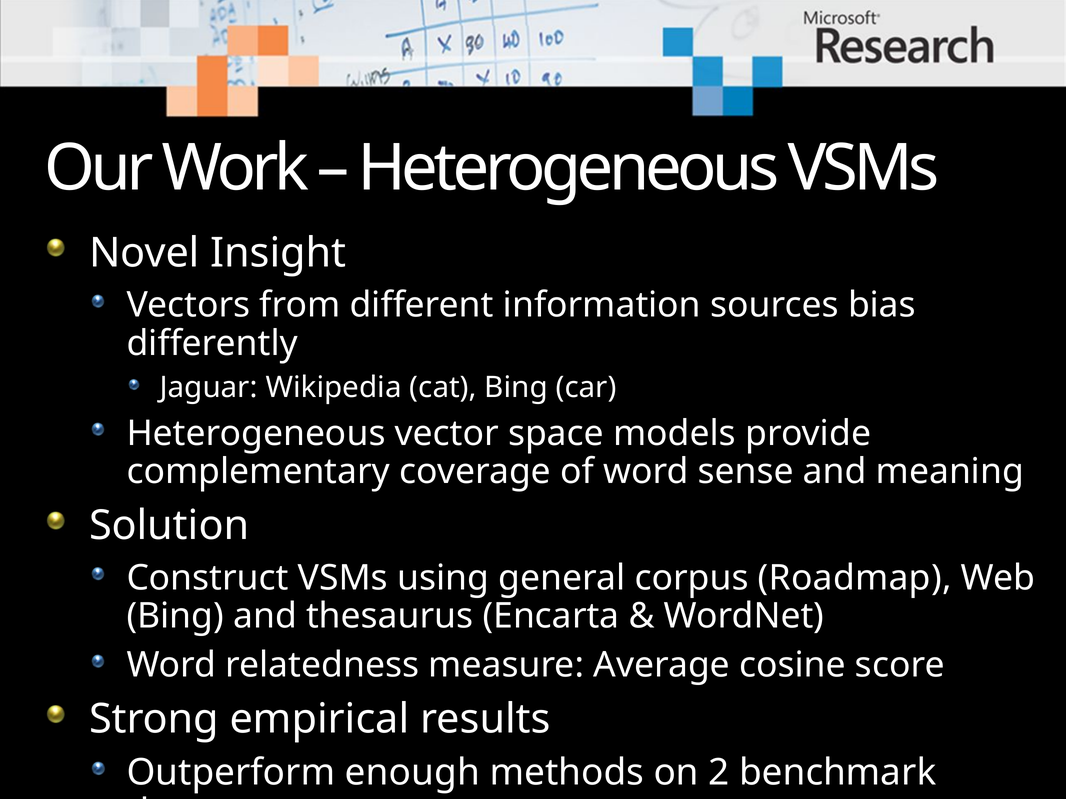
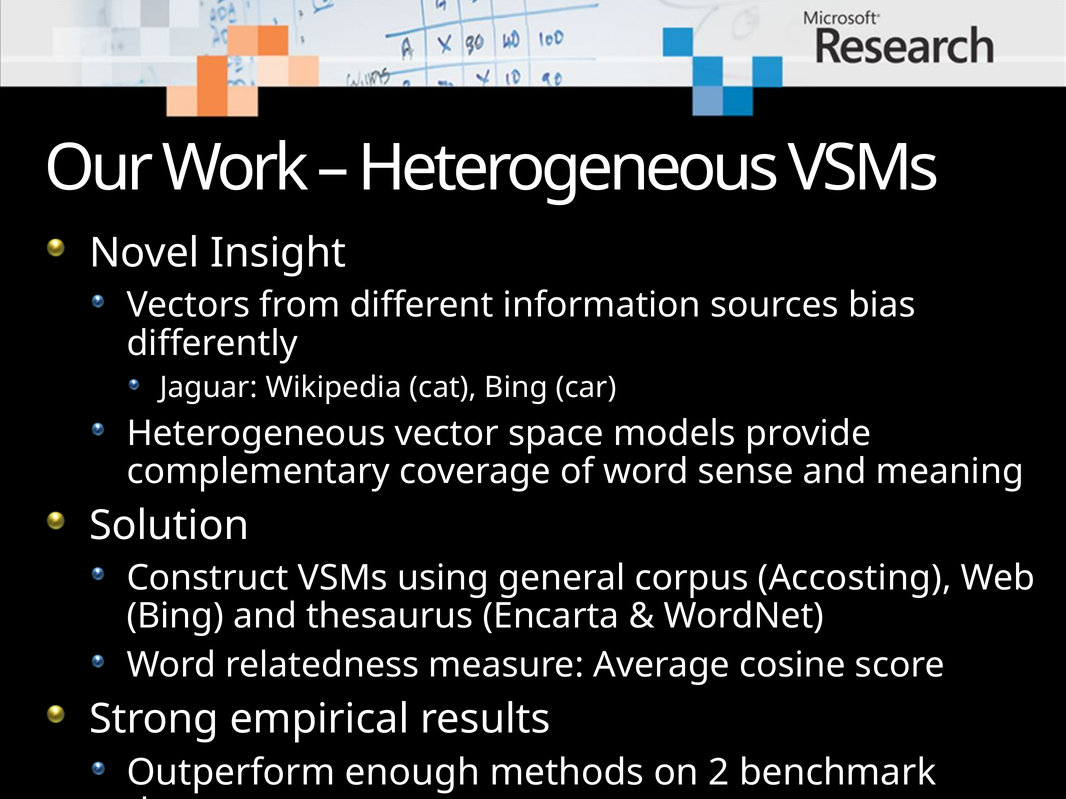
Roadmap: Roadmap -> Accosting
